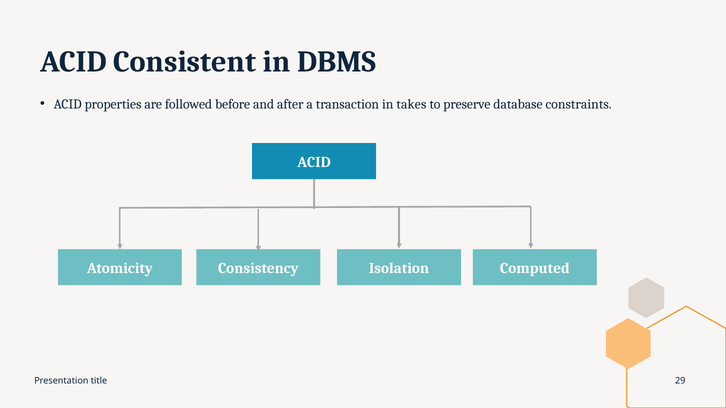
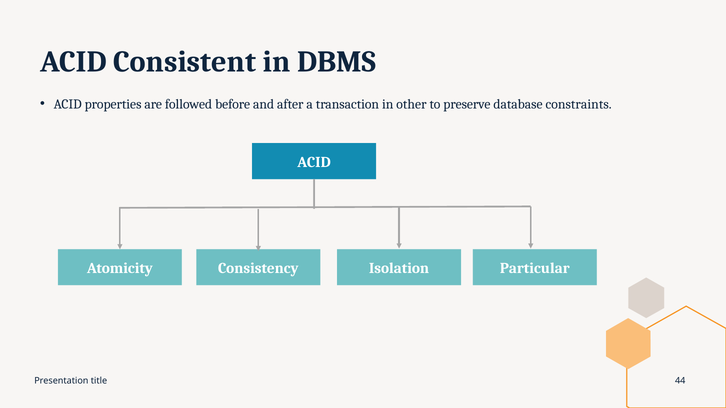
takes: takes -> other
Computed: Computed -> Particular
29: 29 -> 44
